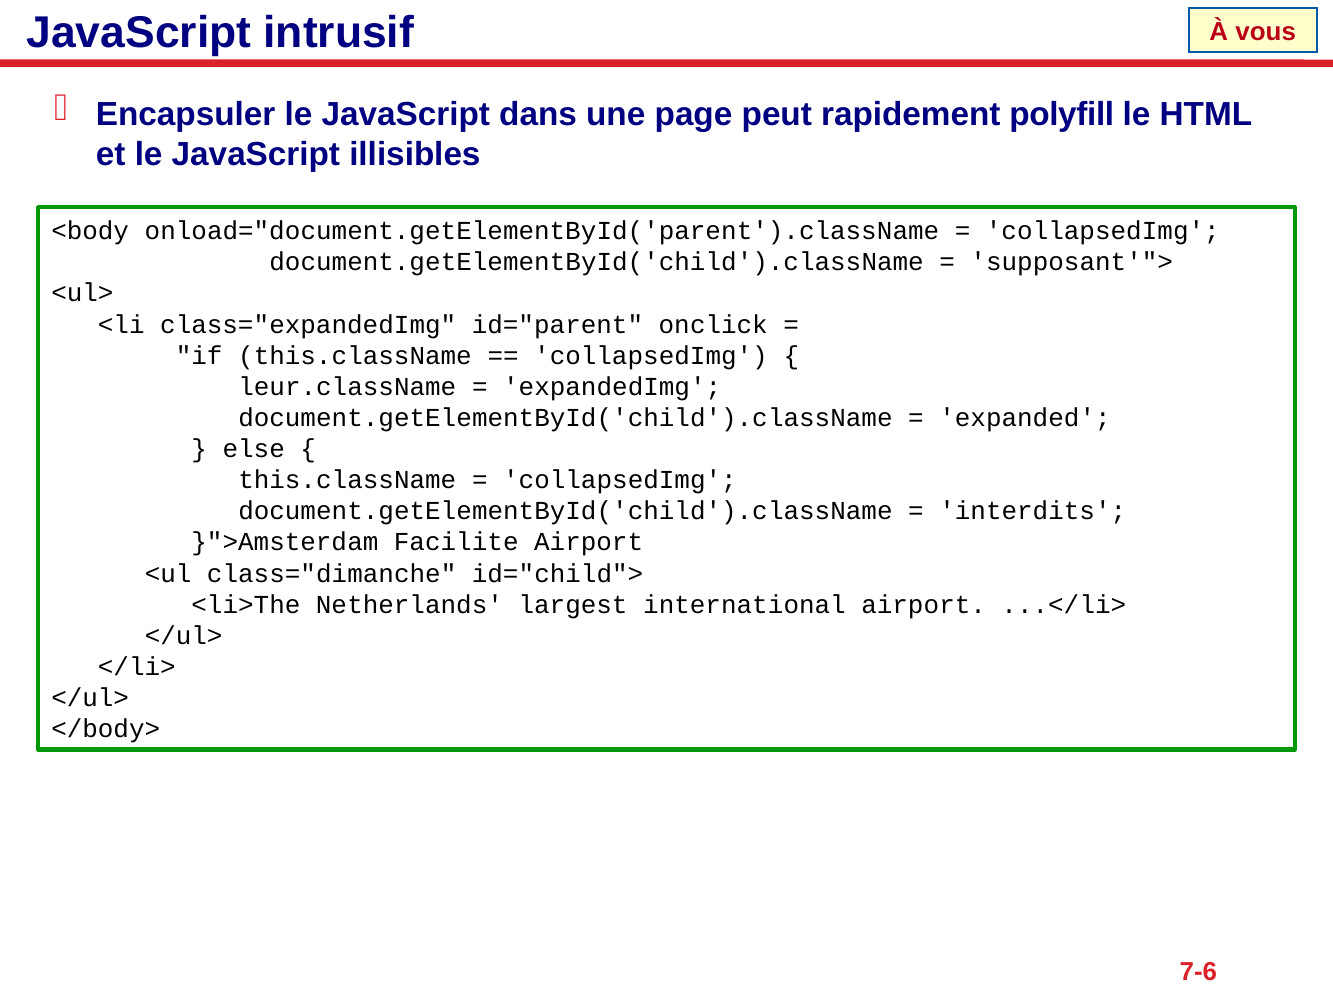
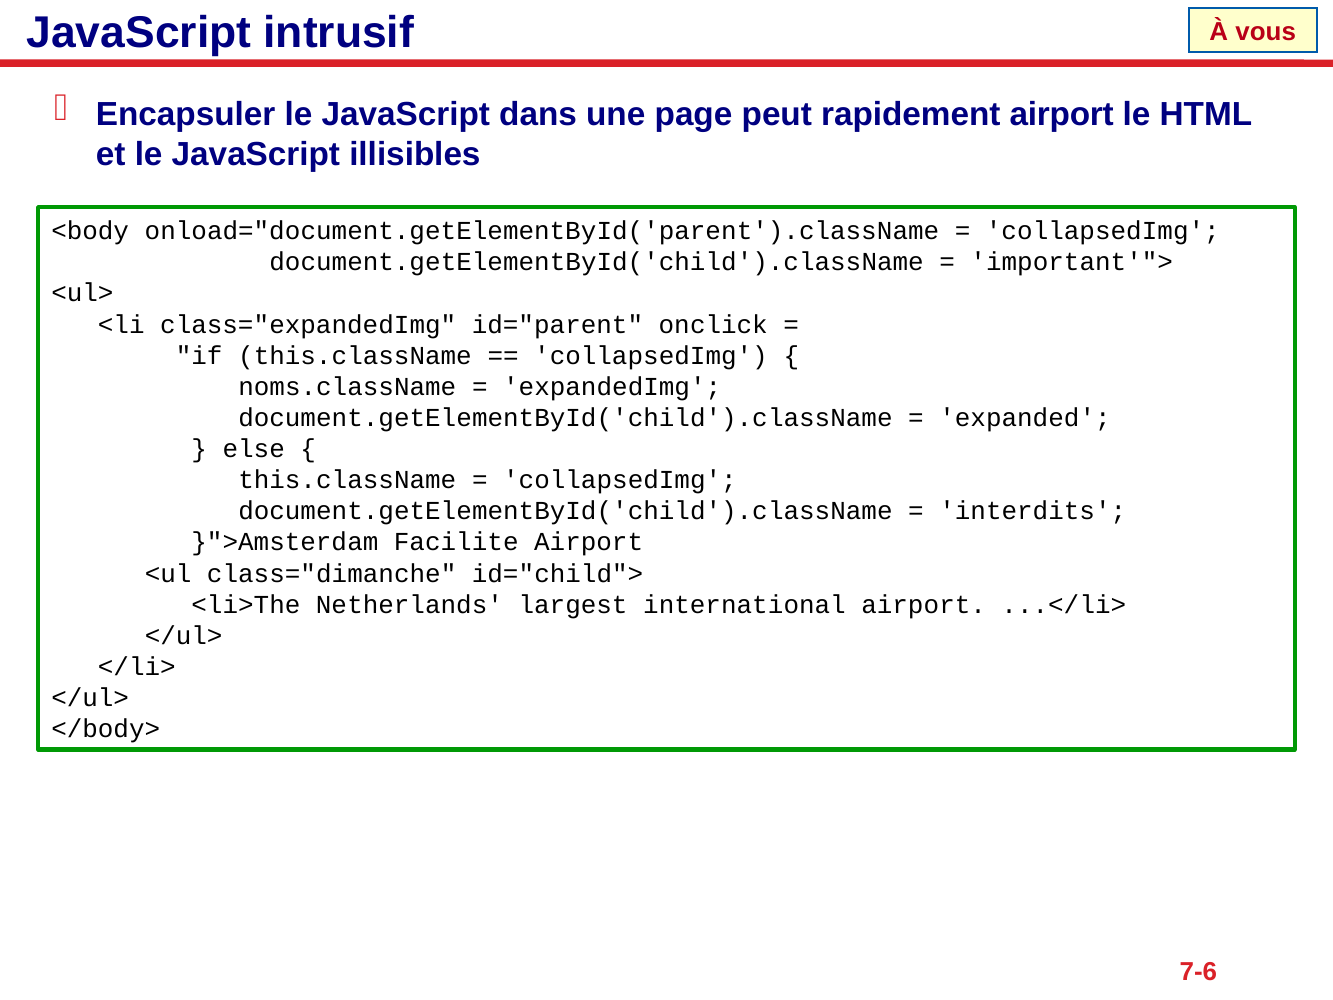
rapidement polyfill: polyfill -> airport
supposant'">: supposant'"> -> important'">
leur.className: leur.className -> noms.className
